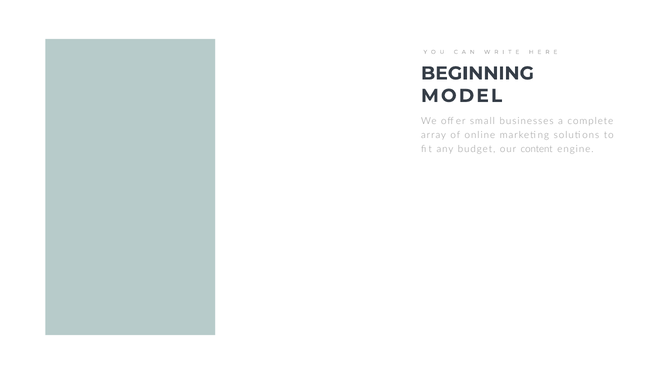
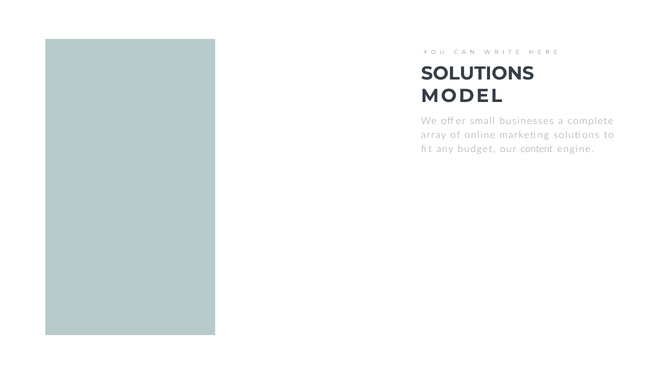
BEGINNING at (478, 73): BEGINNING -> SOLUTIONS
